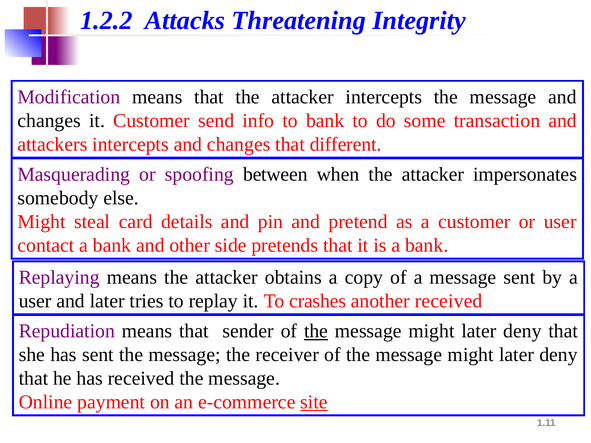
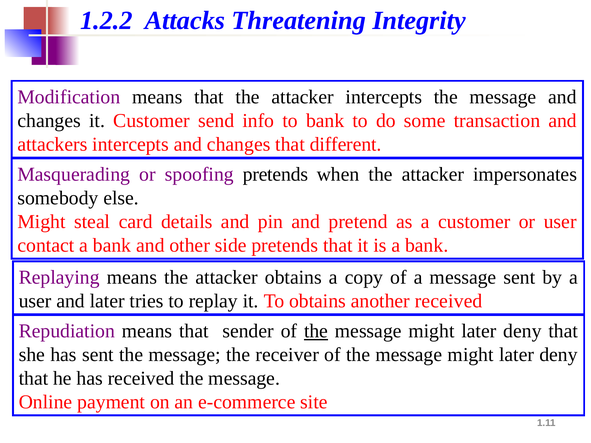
spoofing between: between -> pretends
To crashes: crashes -> obtains
site underline: present -> none
